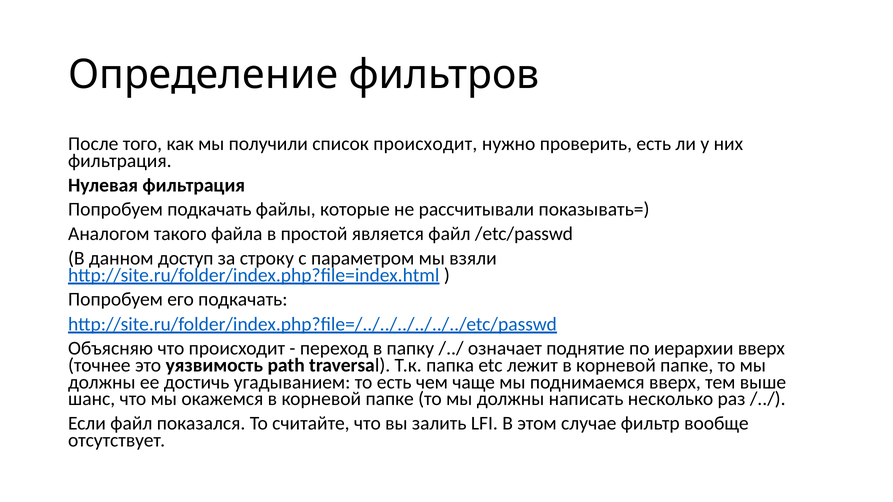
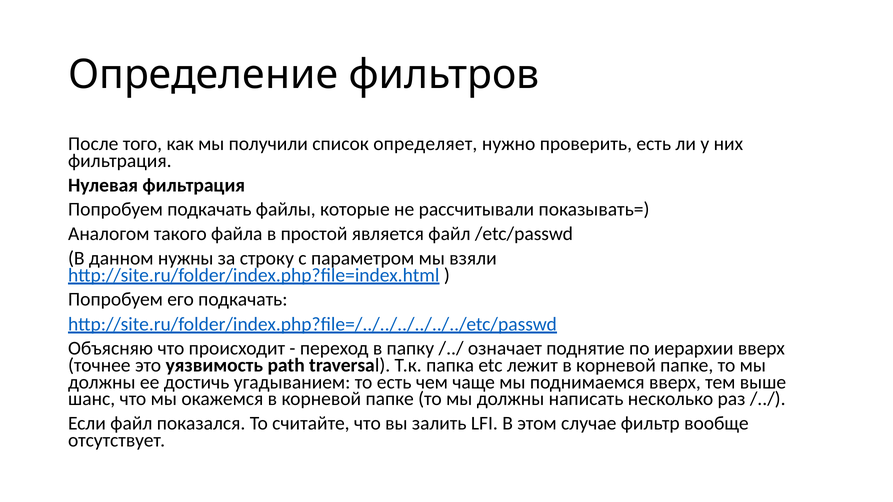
список происходит: происходит -> определяет
доступ: доступ -> нужны
